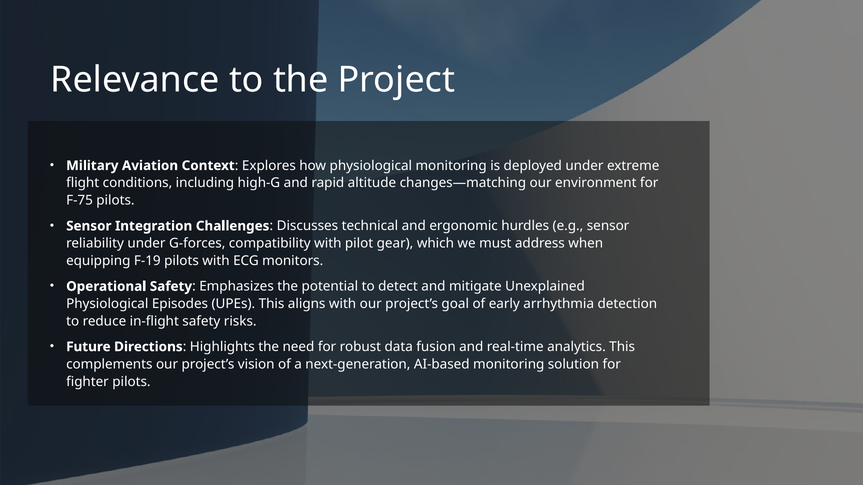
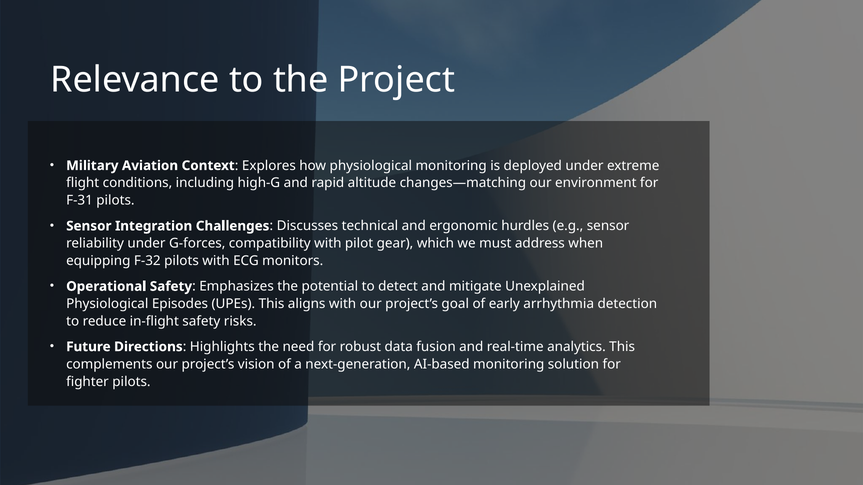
F-75: F-75 -> F-31
F-19: F-19 -> F-32
